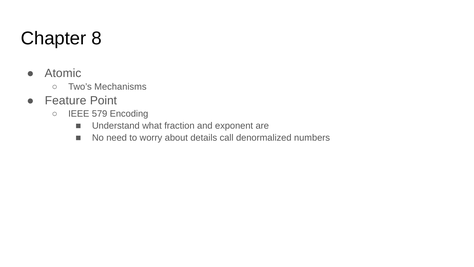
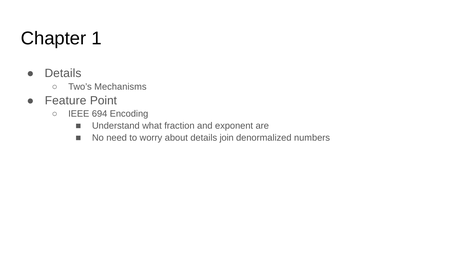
8: 8 -> 1
Atomic at (63, 73): Atomic -> Details
579: 579 -> 694
call: call -> join
